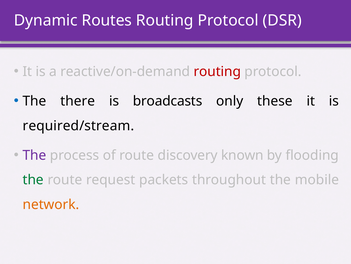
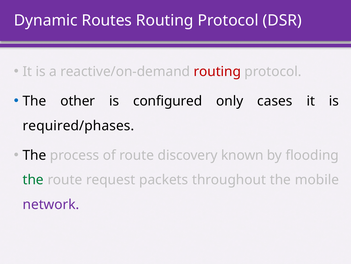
there: there -> other
broadcasts: broadcasts -> configured
these: these -> cases
required/stream: required/stream -> required/phases
The at (34, 155) colour: purple -> black
network colour: orange -> purple
